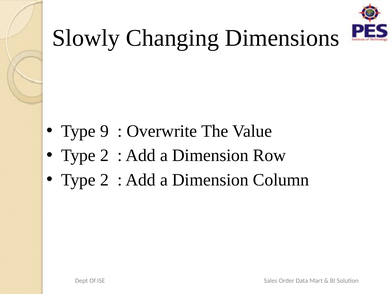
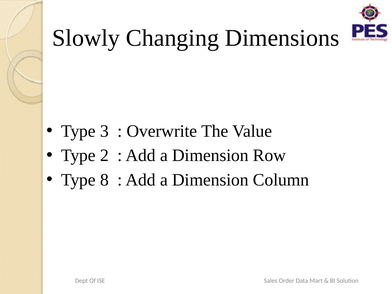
9: 9 -> 3
2 at (104, 180): 2 -> 8
